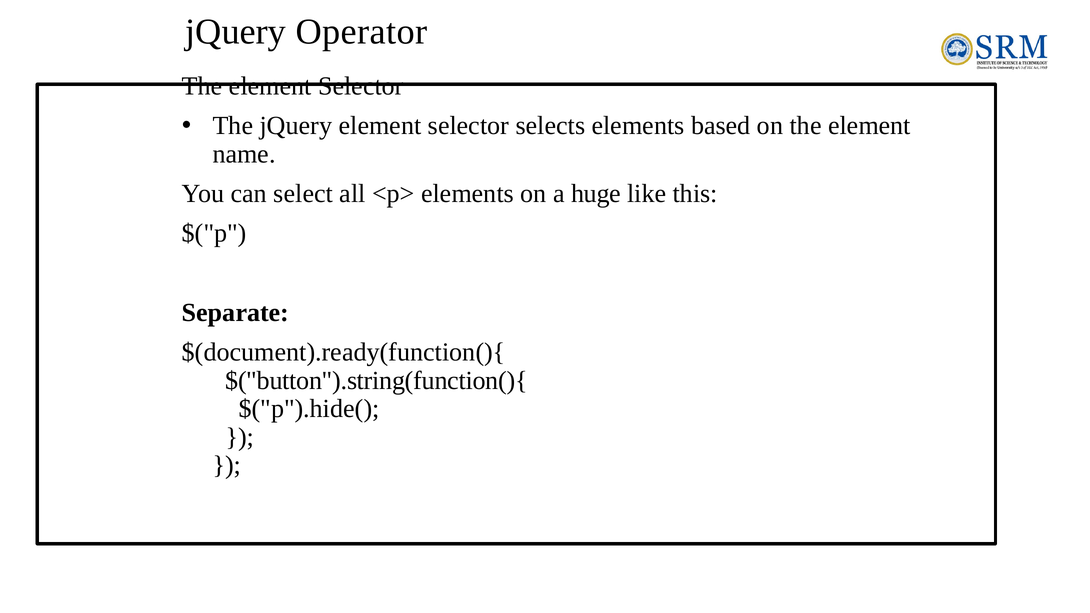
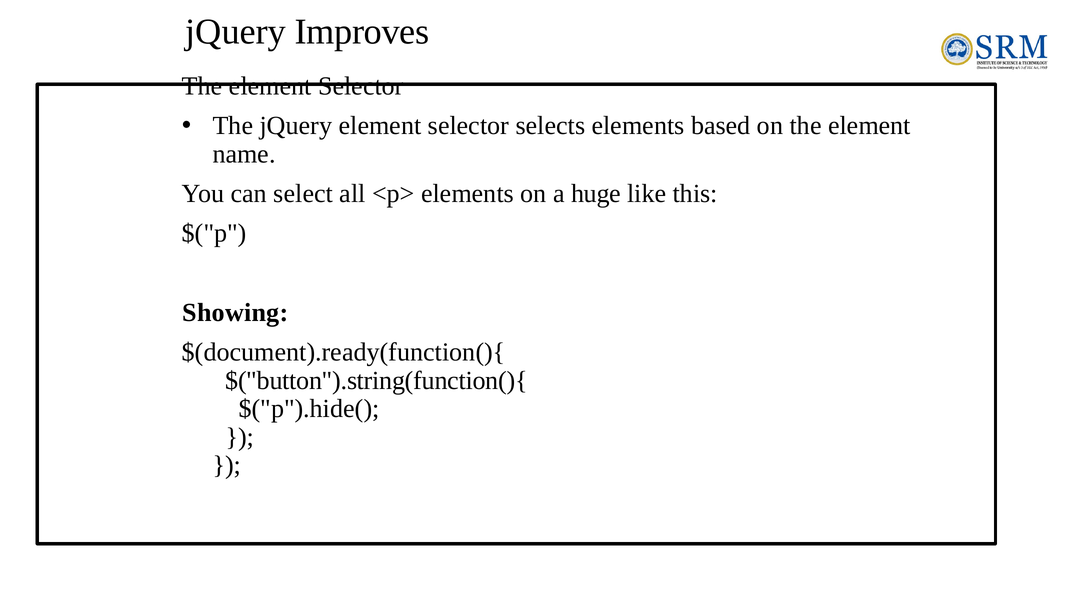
Operator: Operator -> Improves
Separate: Separate -> Showing
